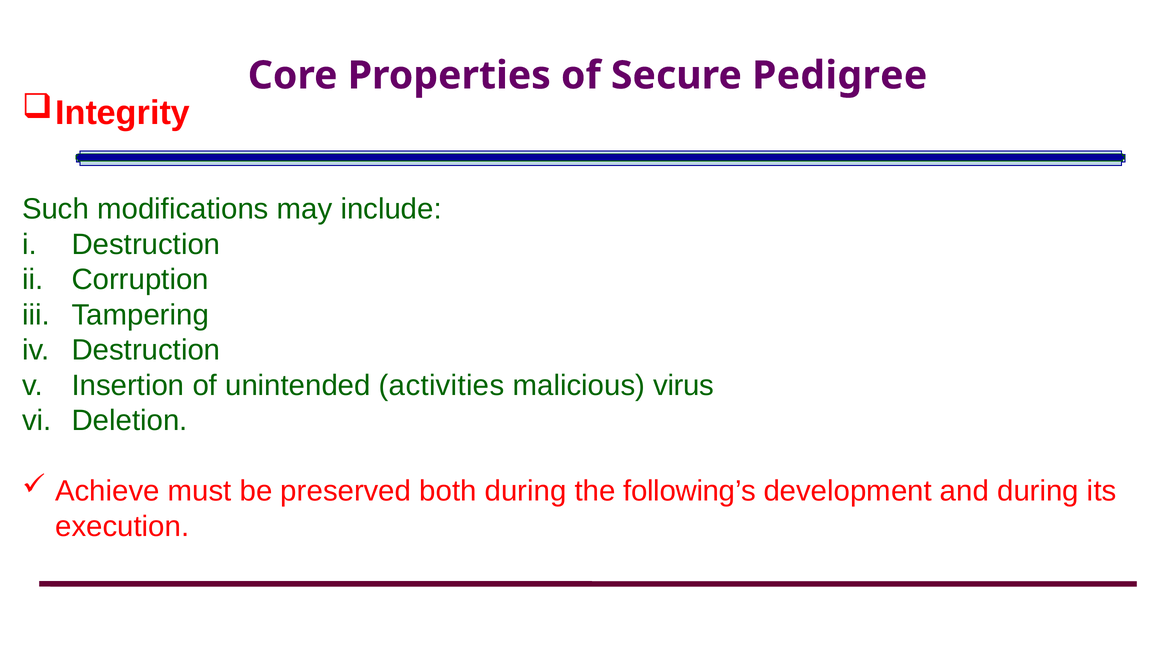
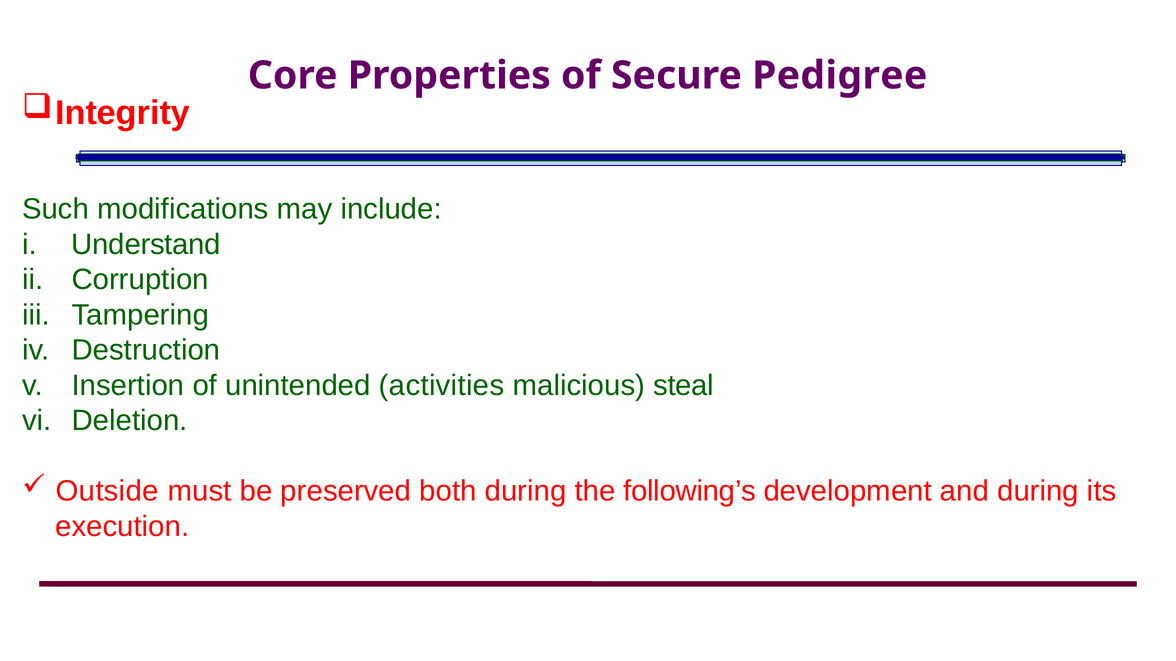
Destruction at (146, 245): Destruction -> Understand
virus: virus -> steal
Achieve: Achieve -> Outside
